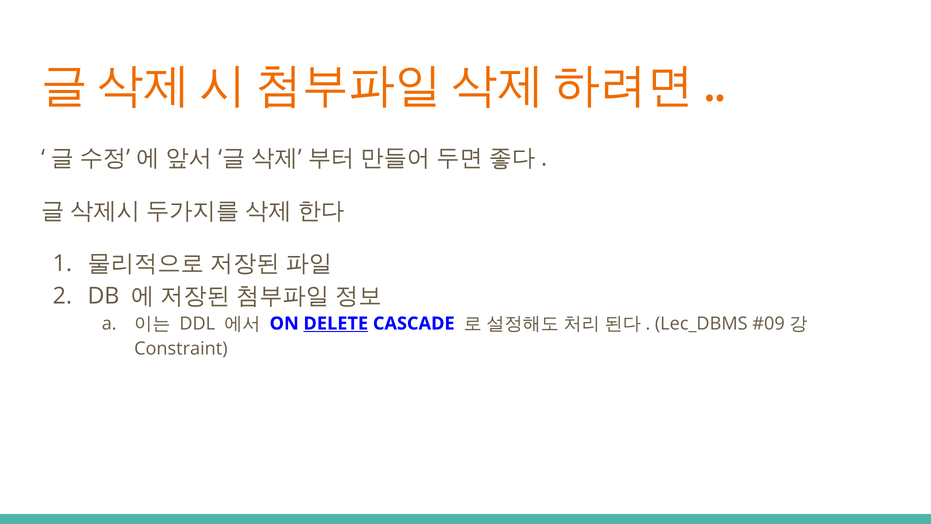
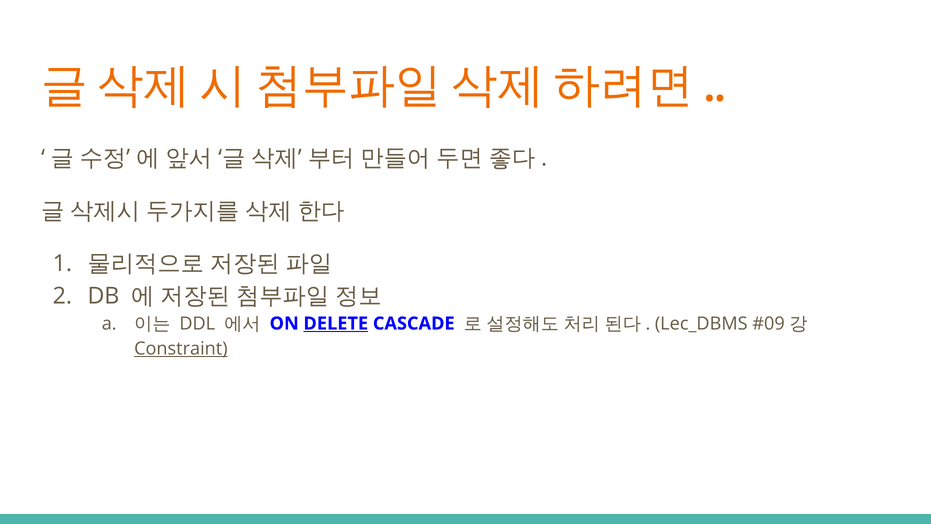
Constraint underline: none -> present
